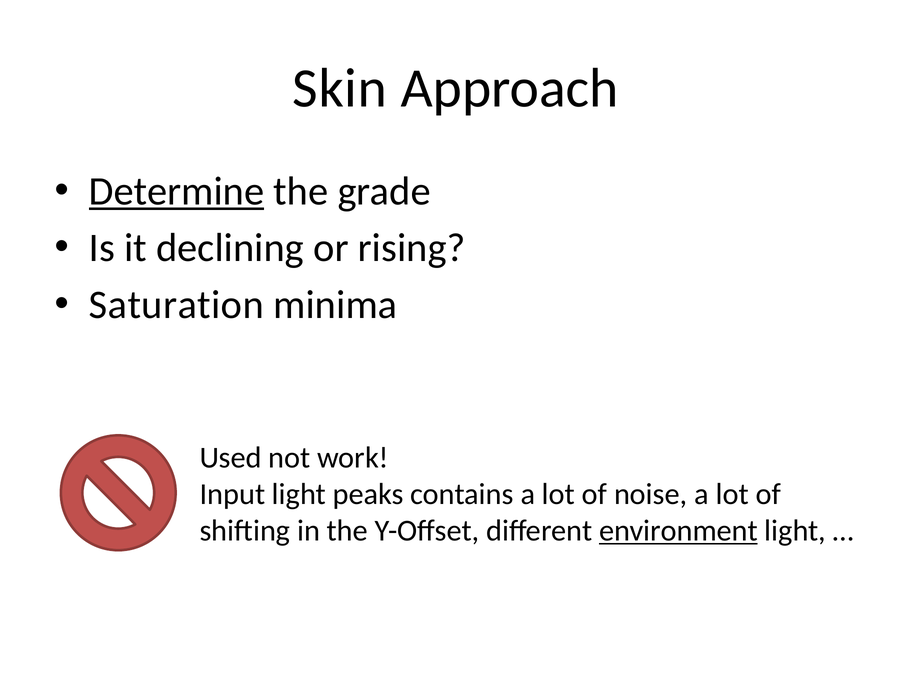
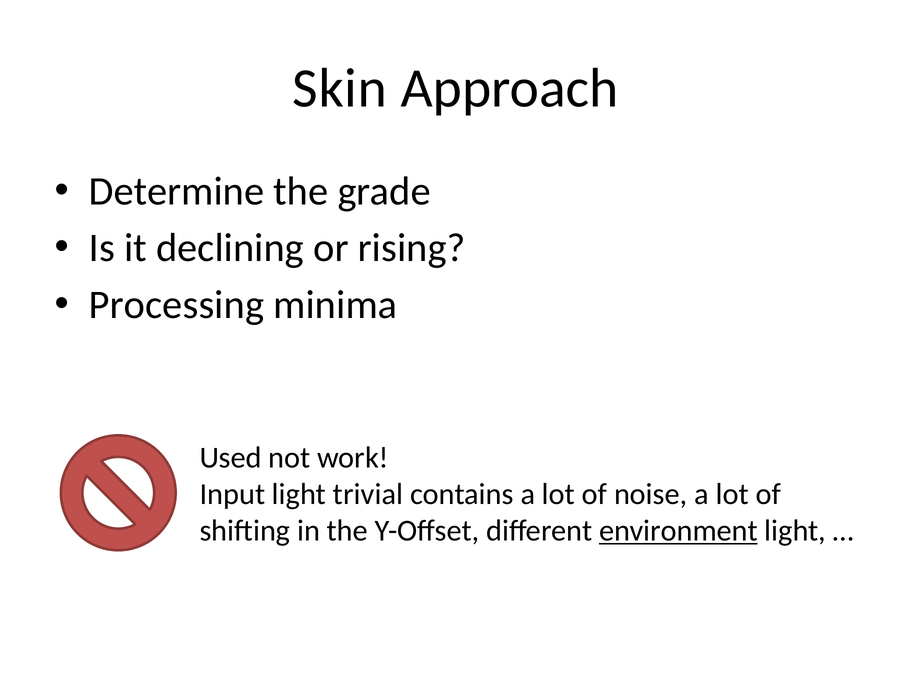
Determine underline: present -> none
Saturation: Saturation -> Processing
peaks: peaks -> trivial
